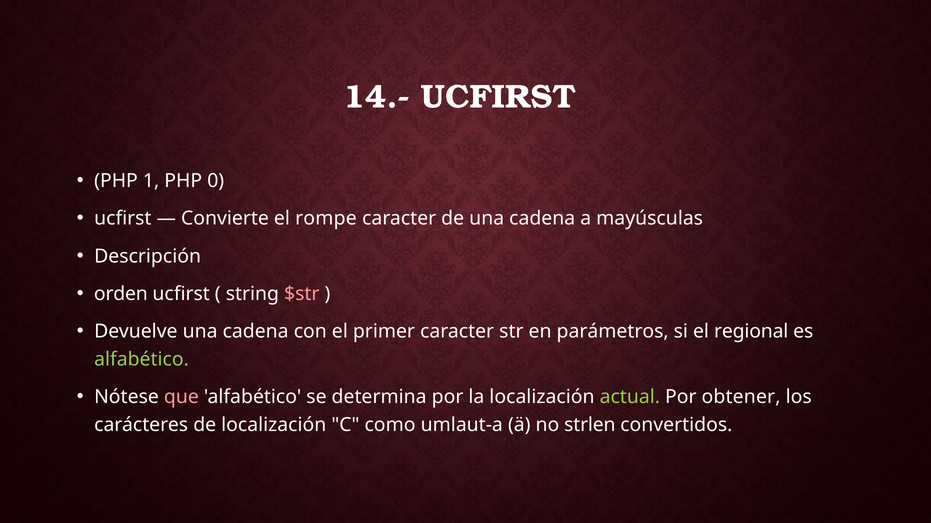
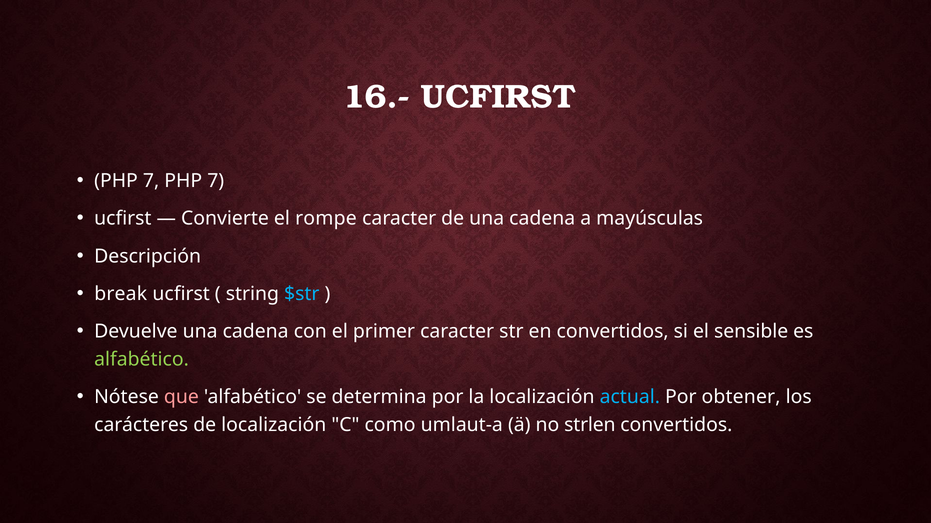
14.-: 14.- -> 16.-
1 at (151, 181): 1 -> 7
0 at (216, 181): 0 -> 7
orden: orden -> break
$str colour: pink -> light blue
en parámetros: parámetros -> convertidos
regional: regional -> sensible
actual colour: light green -> light blue
